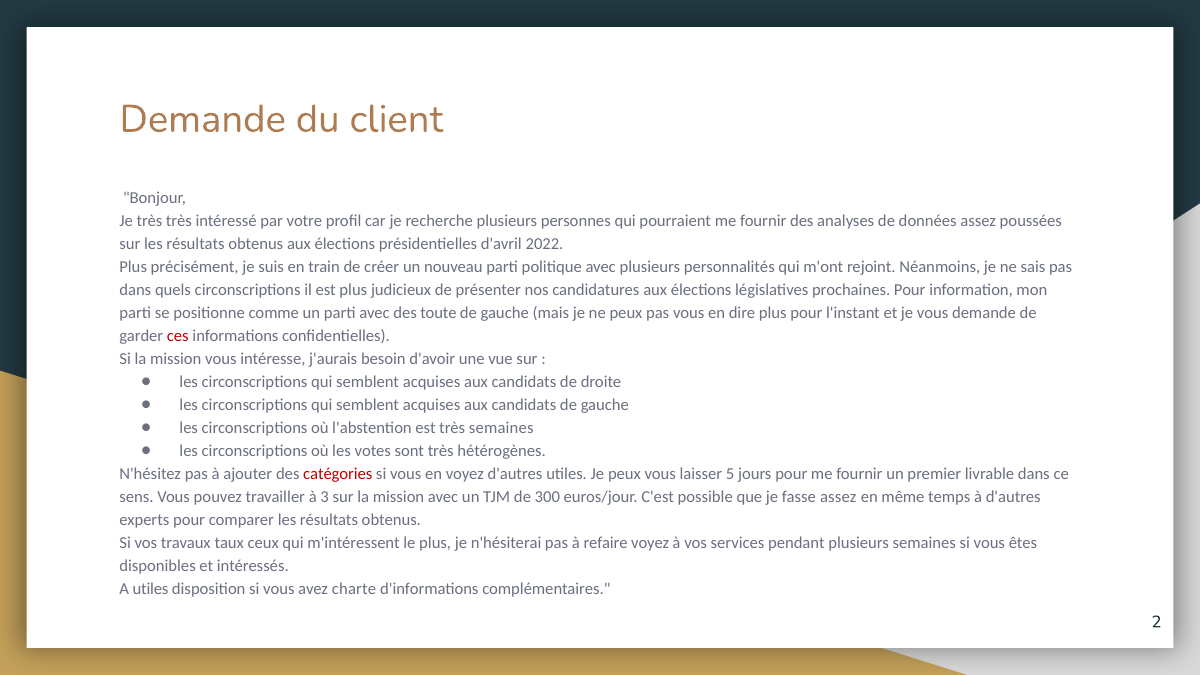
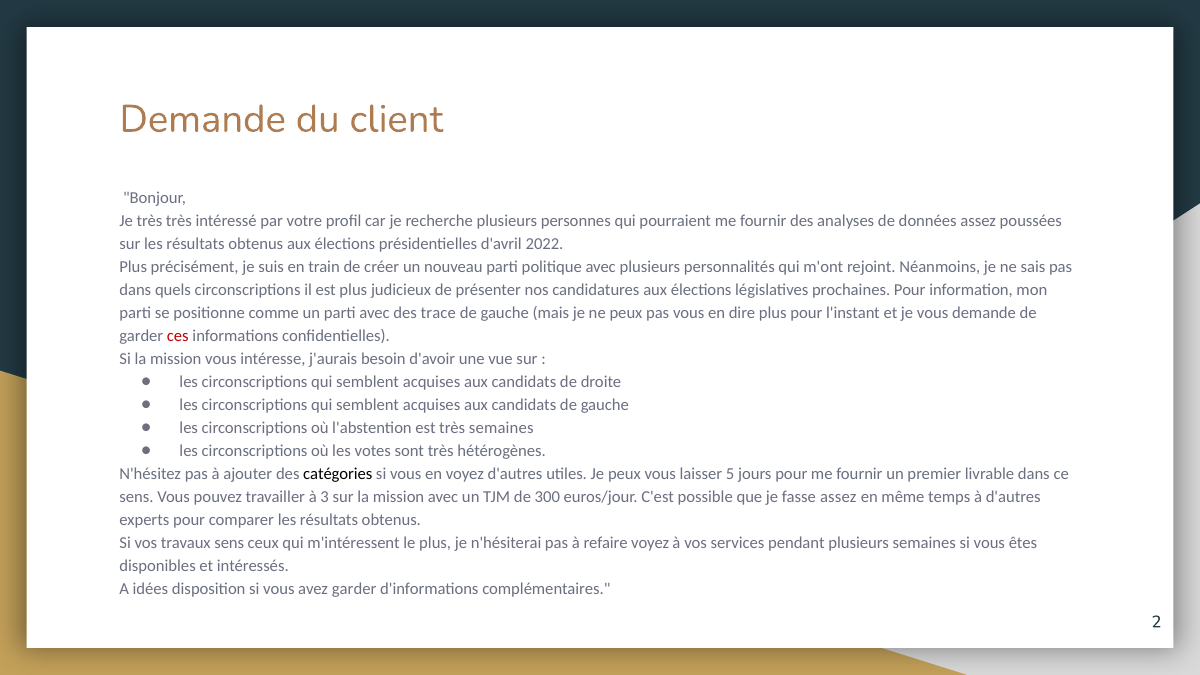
toute: toute -> trace
catégories colour: red -> black
travaux taux: taux -> sens
A utiles: utiles -> idées
avez charte: charte -> garder
